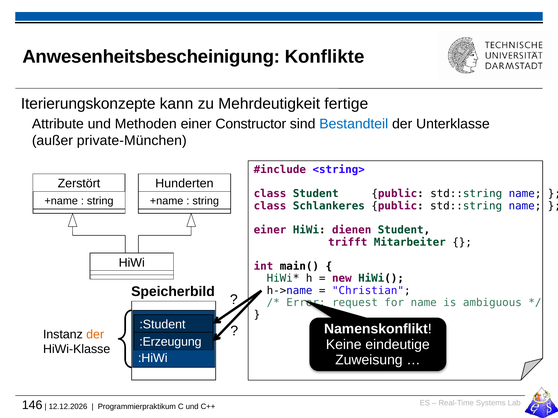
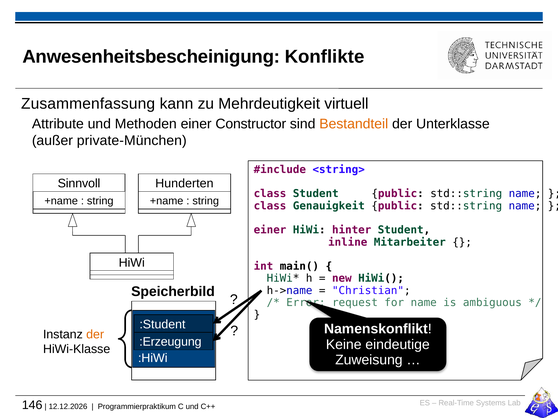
Iterierungskonzepte: Iterierungskonzepte -> Zusammenfassung
fertige: fertige -> virtuell
Bestandteil colour: blue -> orange
Zerstört: Zerstört -> Sinnvoll
Schlankeres: Schlankeres -> Genauigkeit
dienen: dienen -> hinter
trifft: trifft -> inline
